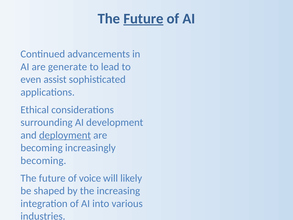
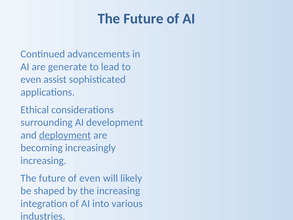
Future at (143, 19) underline: present -> none
becoming at (43, 160): becoming -> increasing
of voice: voice -> even
